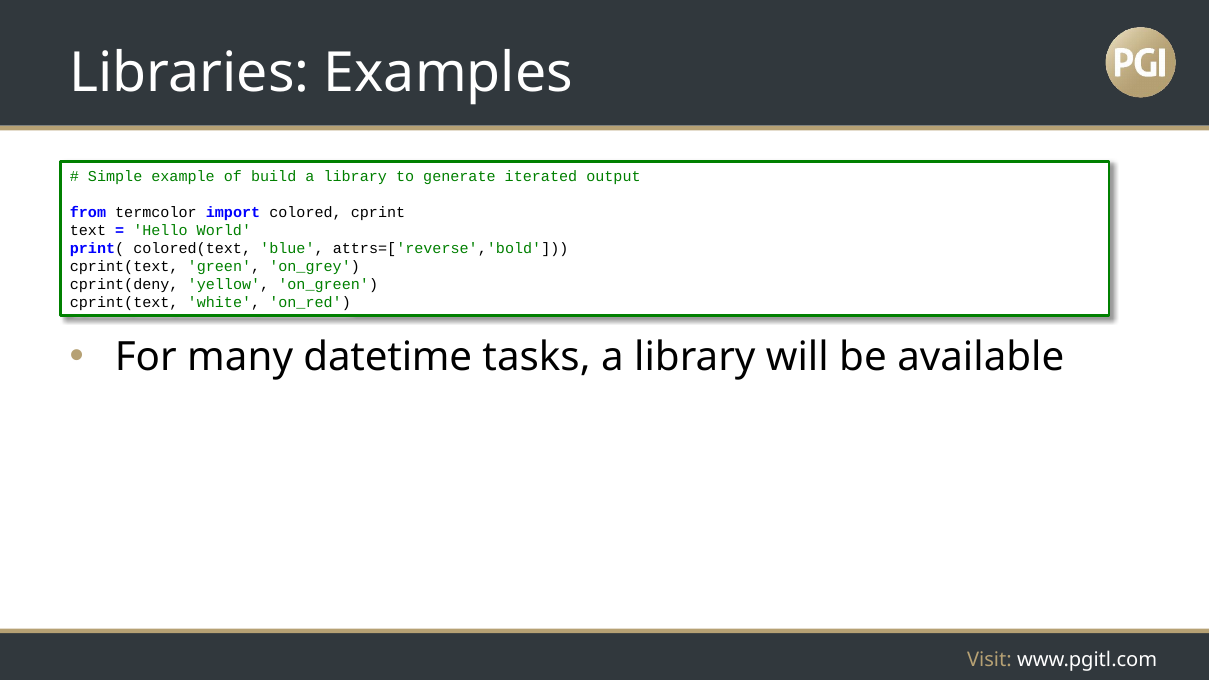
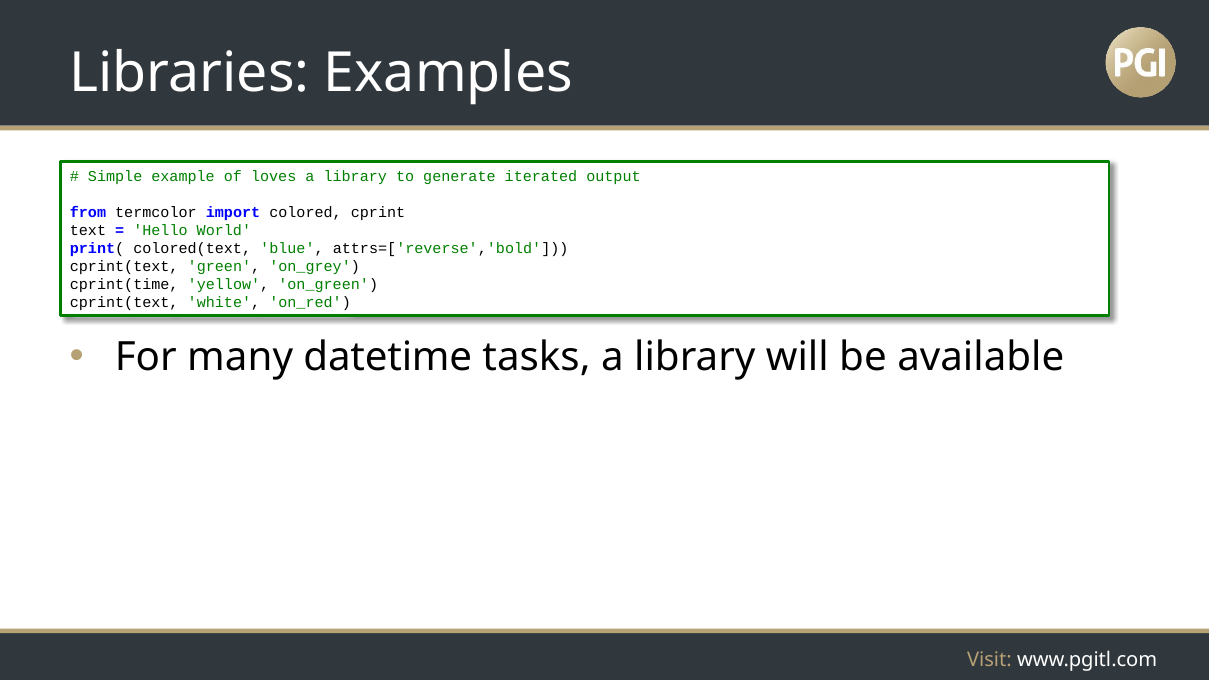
build: build -> loves
cprint(deny: cprint(deny -> cprint(time
